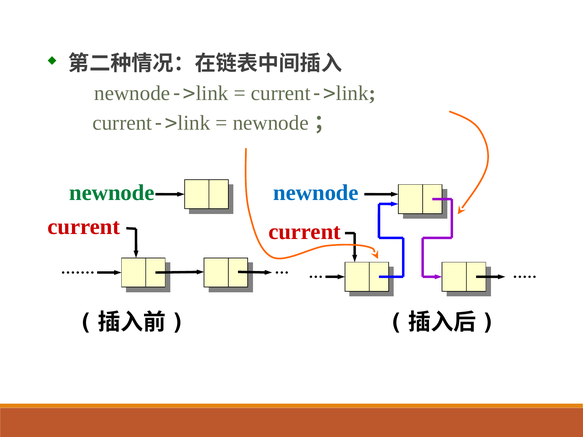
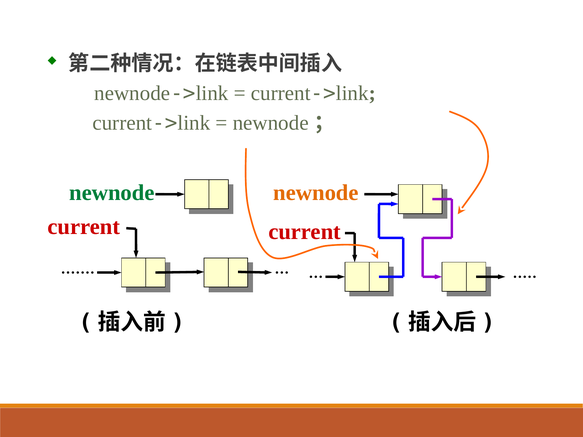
newnode at (316, 193) colour: blue -> orange
